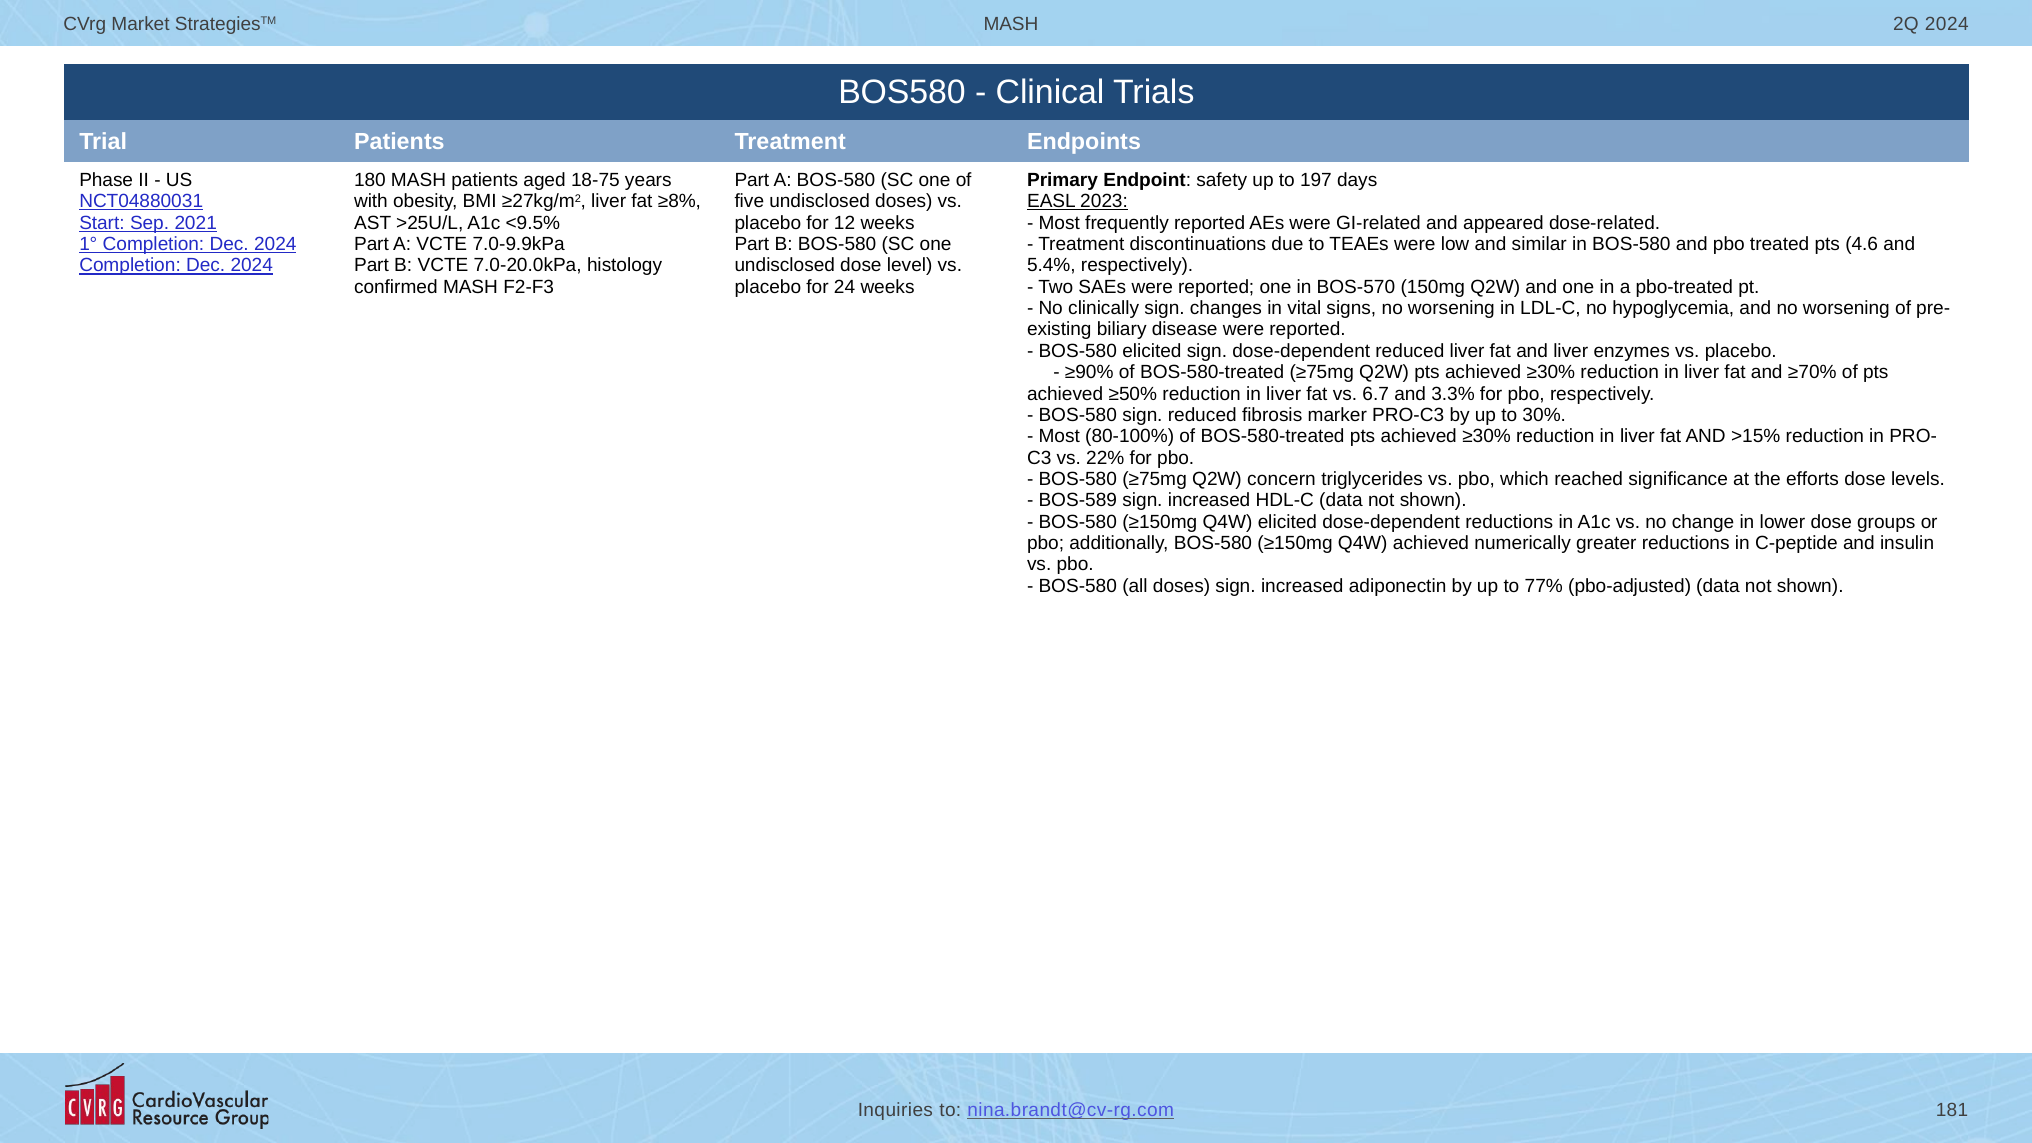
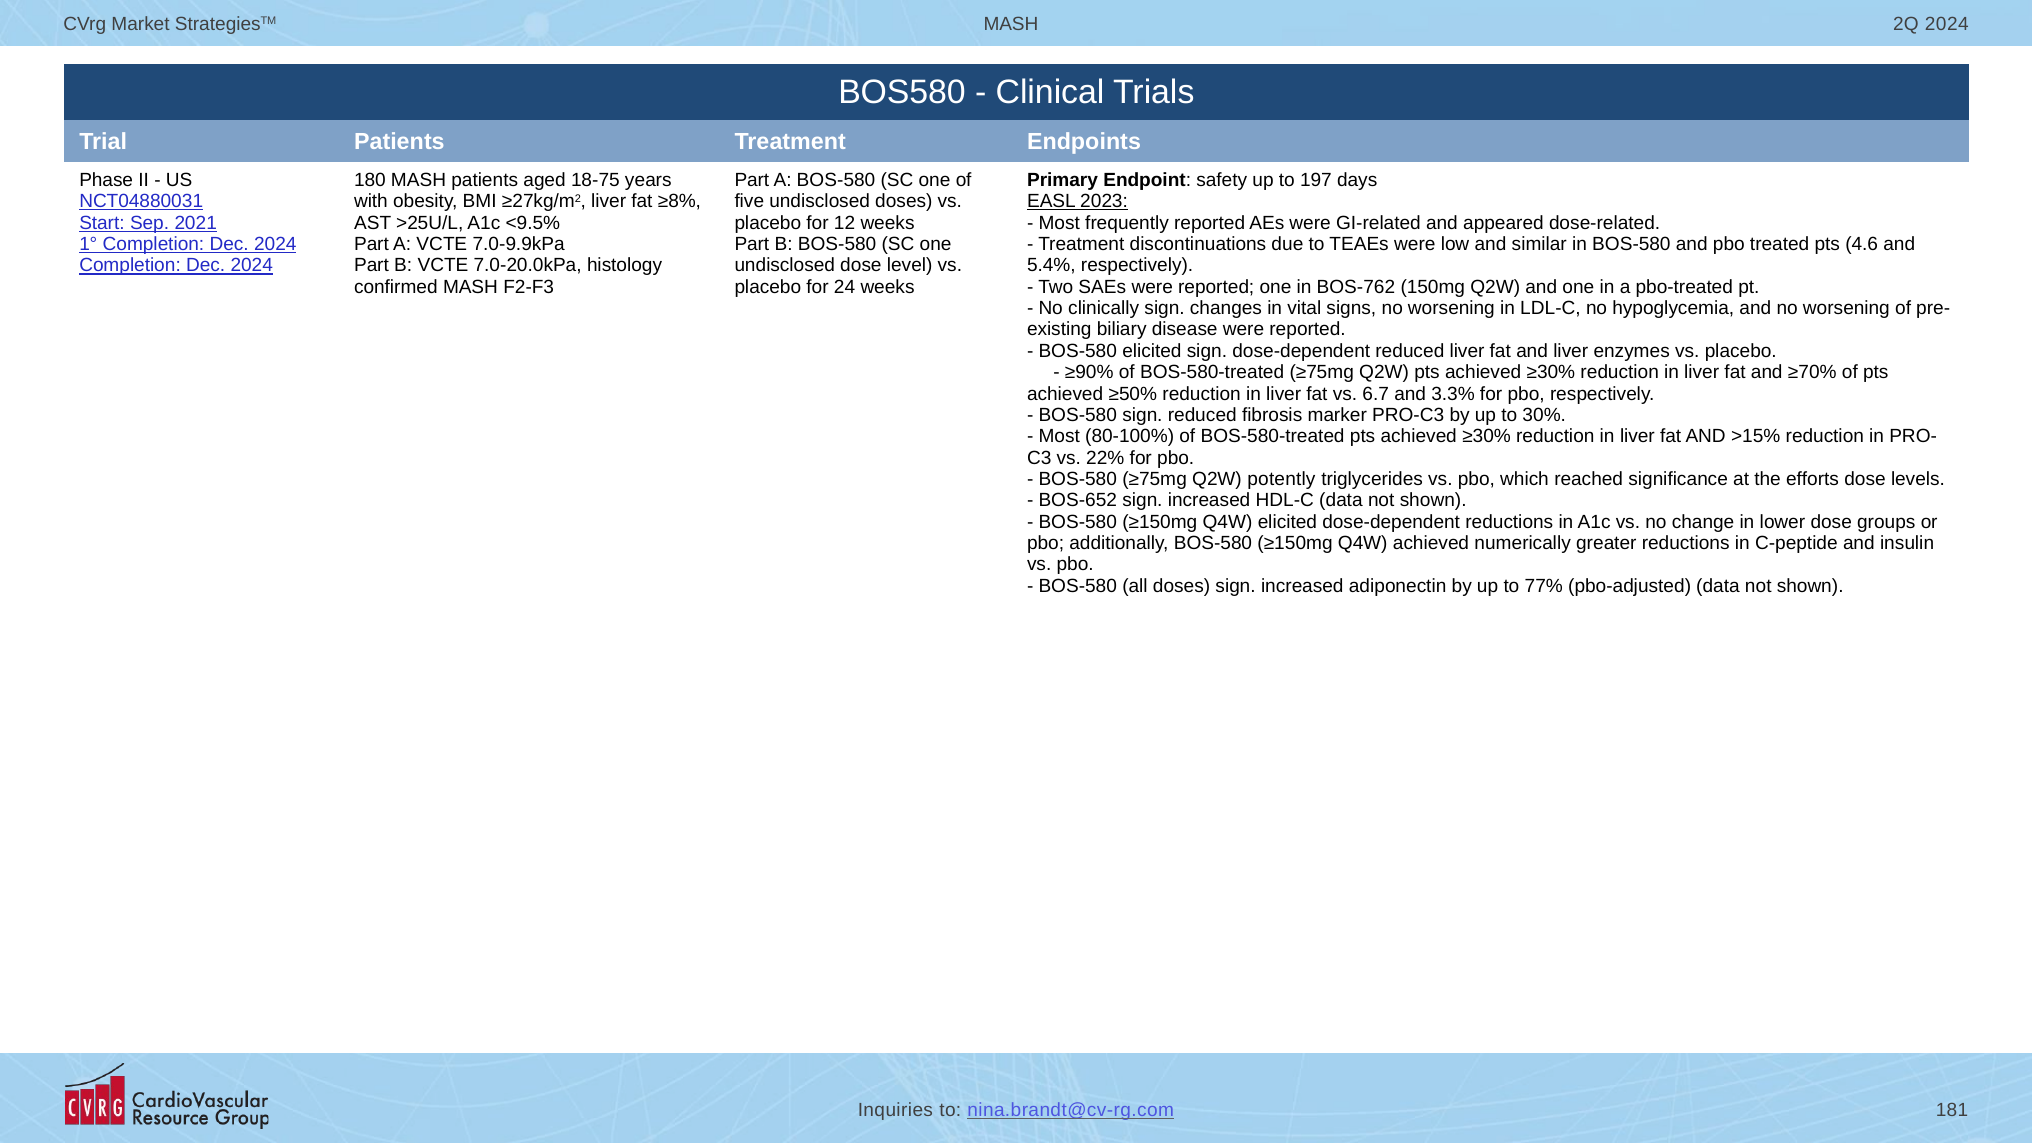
BOS-570: BOS-570 -> BOS-762
concern: concern -> potently
BOS-589: BOS-589 -> BOS-652
